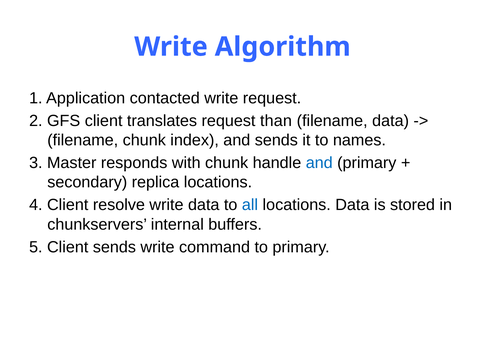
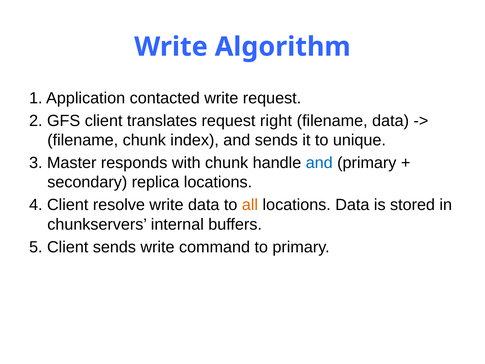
than: than -> right
names: names -> unique
all colour: blue -> orange
